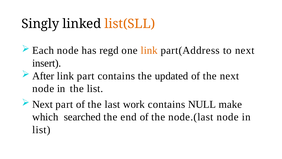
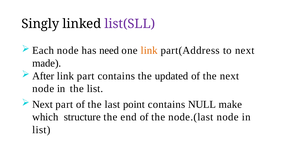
list(SLL colour: orange -> purple
regd: regd -> need
insert: insert -> made
work: work -> point
searched: searched -> structure
